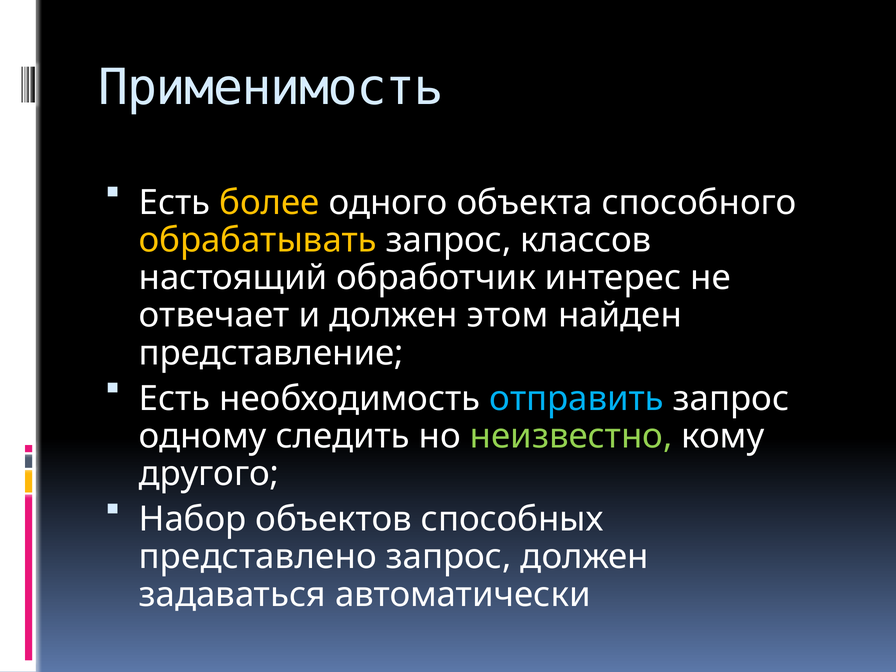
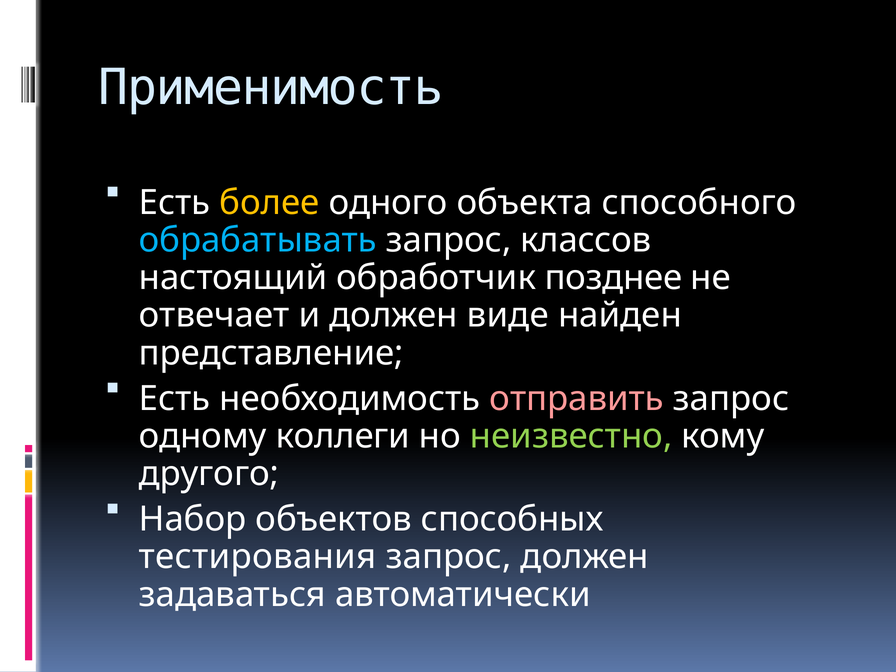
обрабатывать colour: yellow -> light blue
интерес: интерес -> позднее
этом: этом -> виде
отправить colour: light blue -> pink
следить: следить -> коллеги
представлено: представлено -> тестирования
